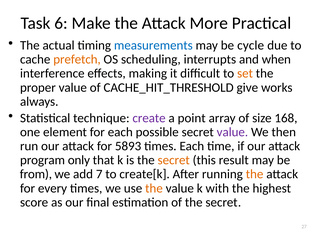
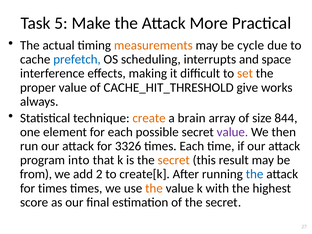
6: 6 -> 5
measurements colour: blue -> orange
prefetch colour: orange -> blue
when: when -> space
create colour: purple -> orange
point: point -> brain
168: 168 -> 844
5893: 5893 -> 3326
only: only -> into
7: 7 -> 2
the at (255, 174) colour: orange -> blue
for every: every -> times
